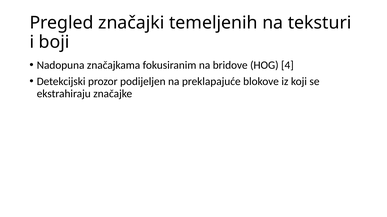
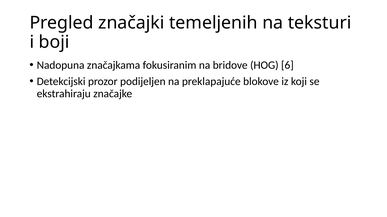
4: 4 -> 6
